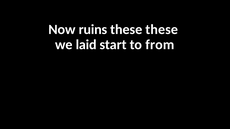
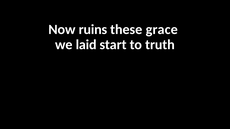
these these: these -> grace
from: from -> truth
